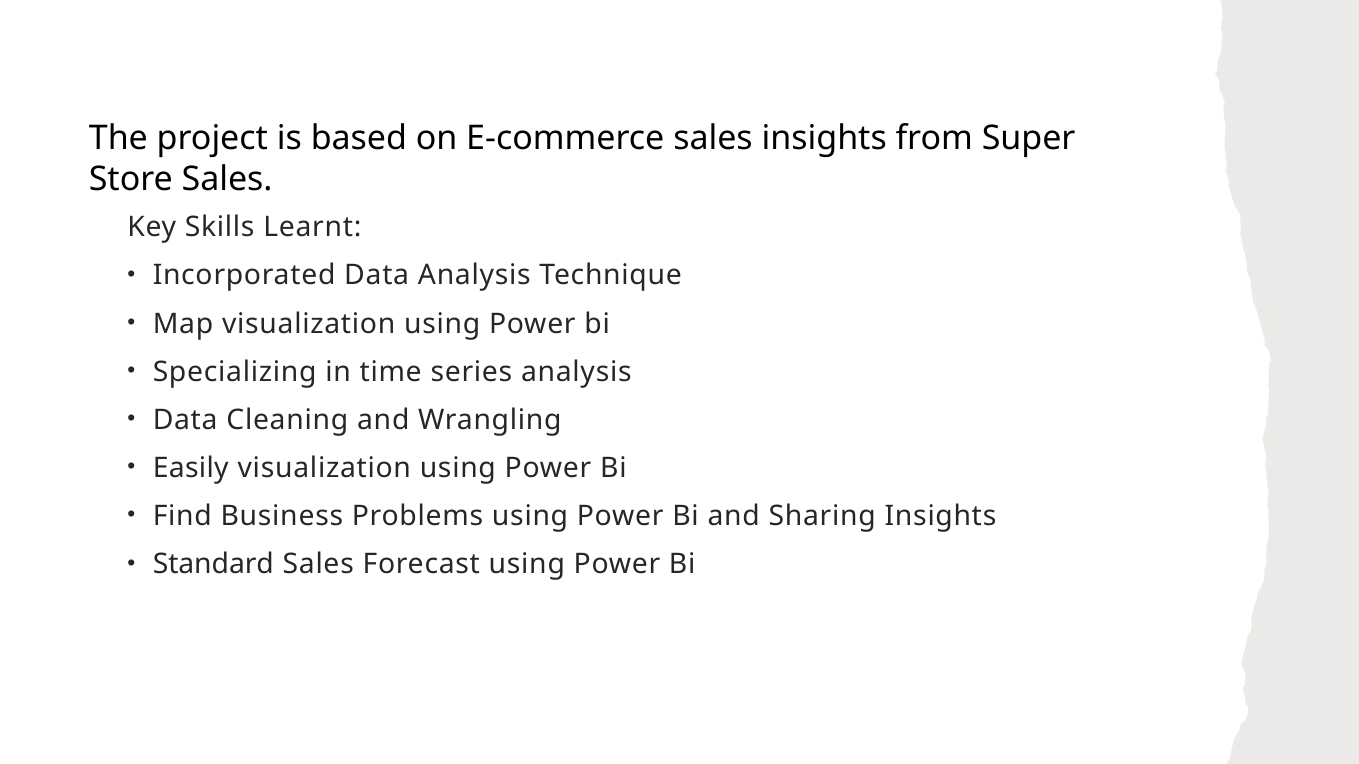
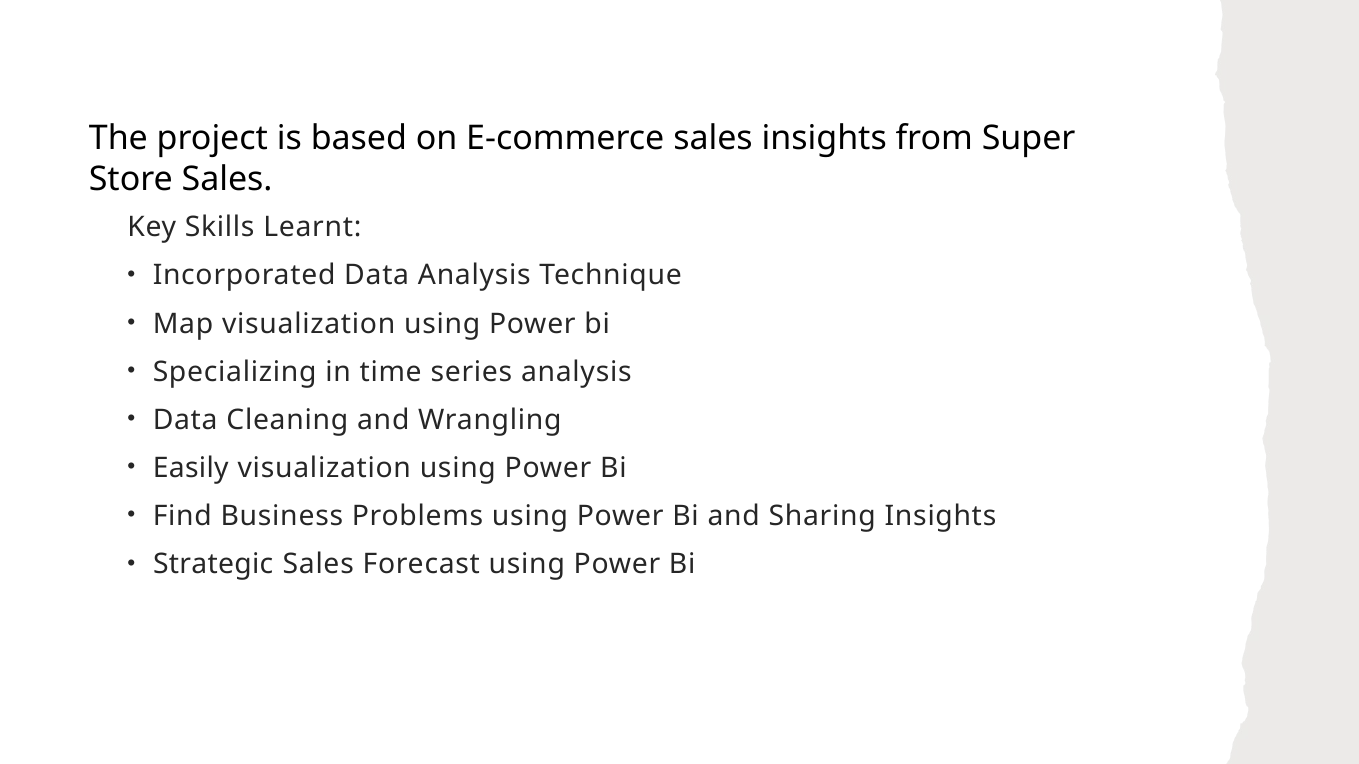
Standard: Standard -> Strategic
